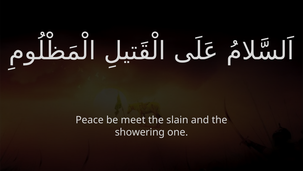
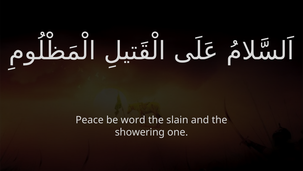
meet: meet -> word
